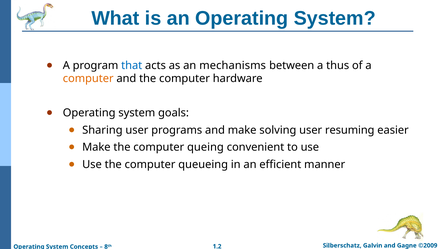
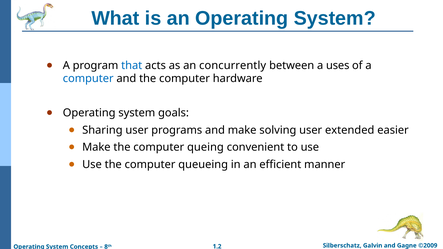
mechanisms: mechanisms -> concurrently
thus: thus -> uses
computer at (88, 79) colour: orange -> blue
resuming: resuming -> extended
